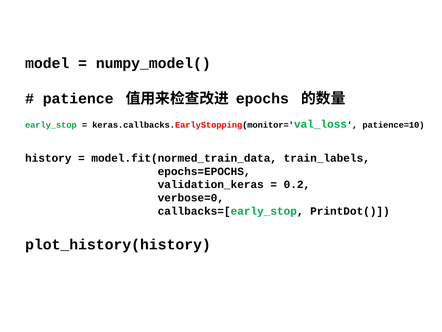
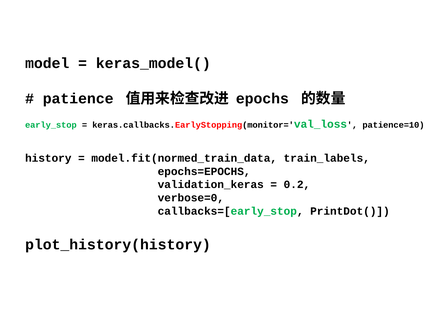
numpy_model(: numpy_model( -> keras_model(
